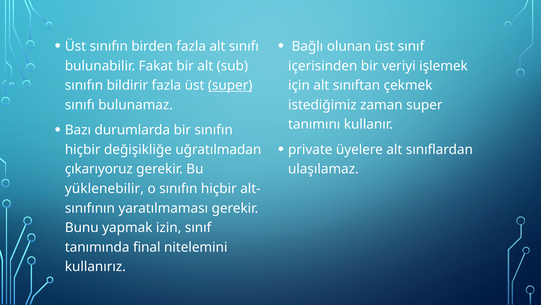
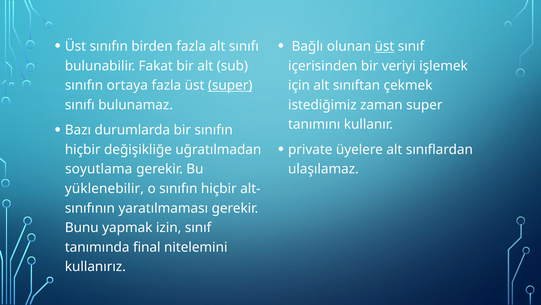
üst at (384, 46) underline: none -> present
bildirir: bildirir -> ortaya
çıkarıyoruz: çıkarıyoruz -> soyutlama
